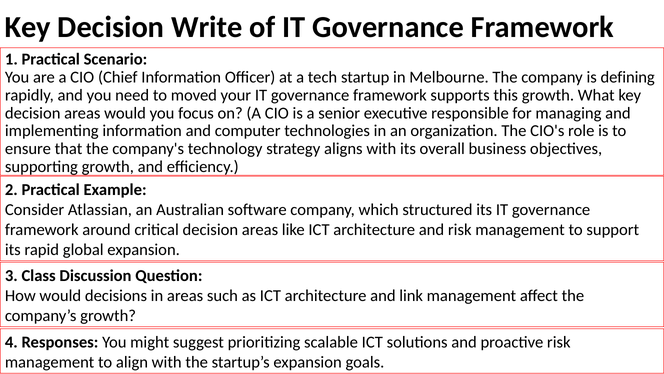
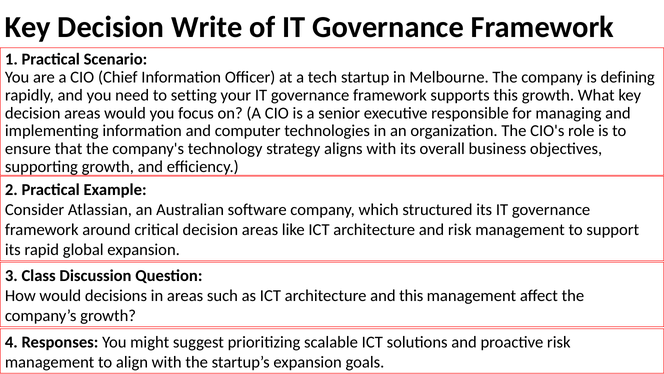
moved: moved -> setting
and link: link -> this
